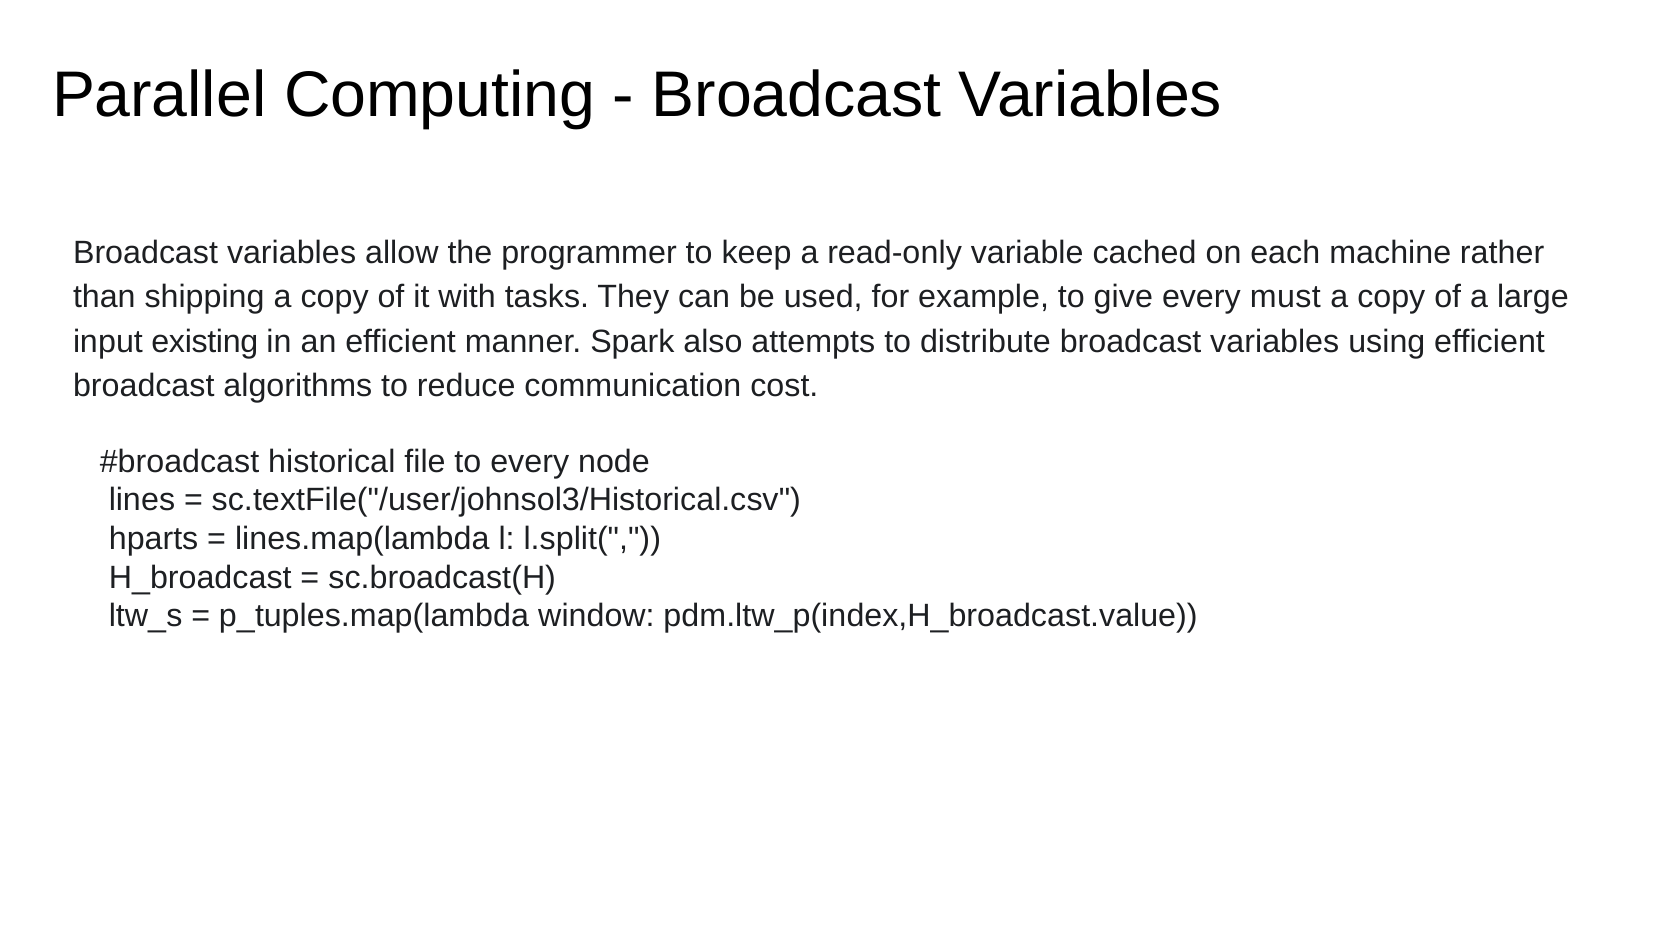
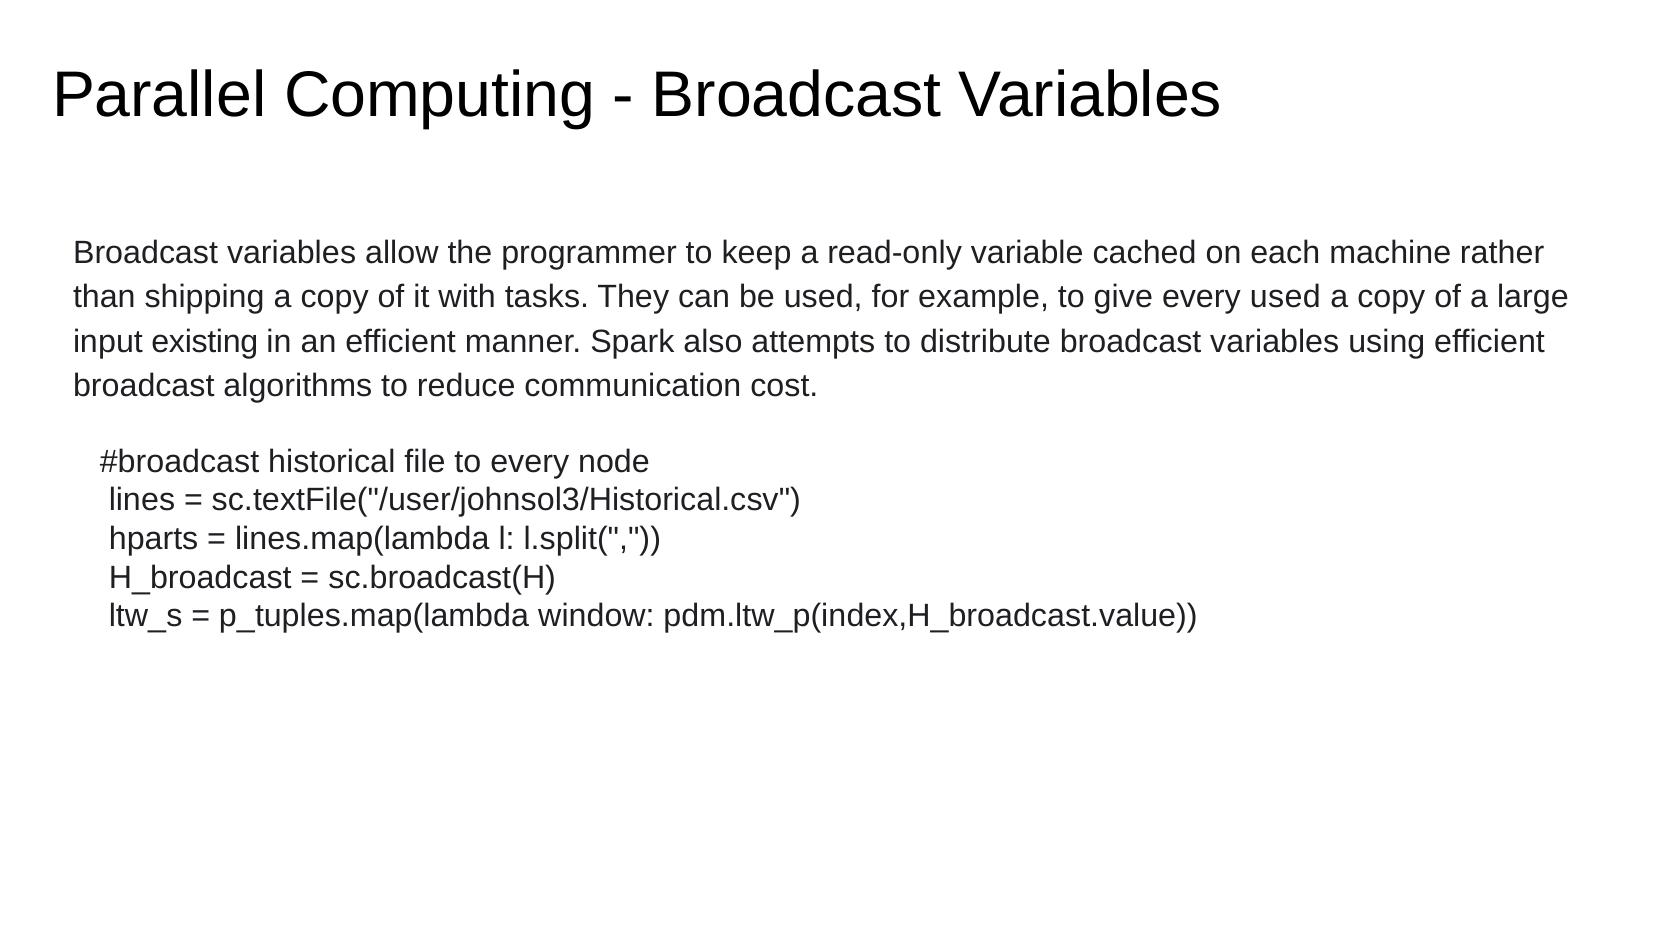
every must: must -> used
